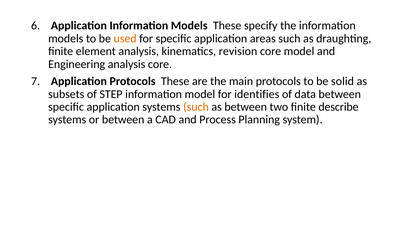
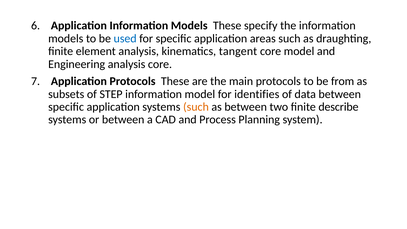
used colour: orange -> blue
revision: revision -> tangent
solid: solid -> from
